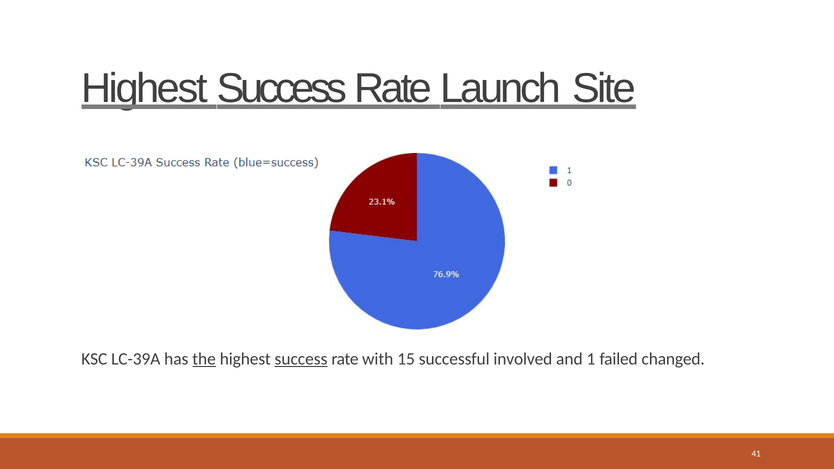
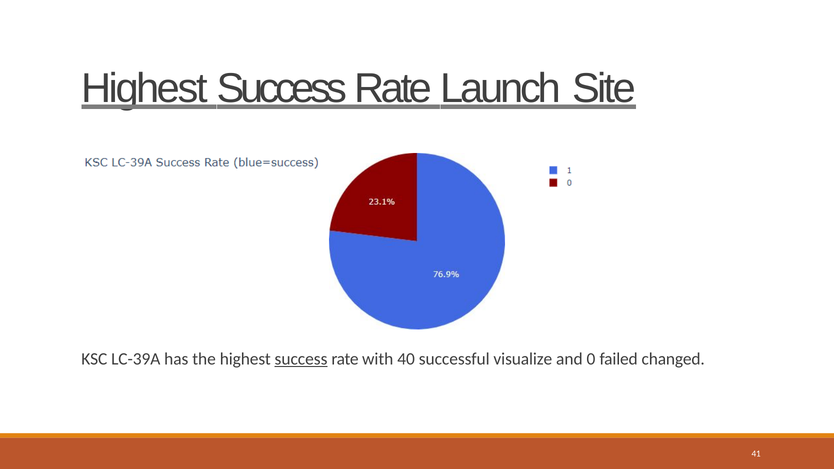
the underline: present -> none
15: 15 -> 40
involved: involved -> visualize
1: 1 -> 0
